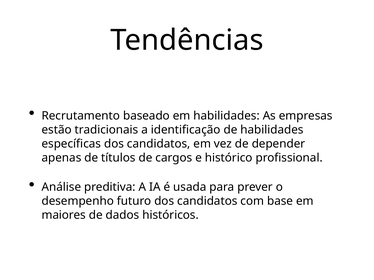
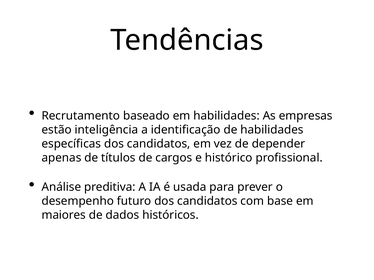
tradicionais: tradicionais -> inteligência
